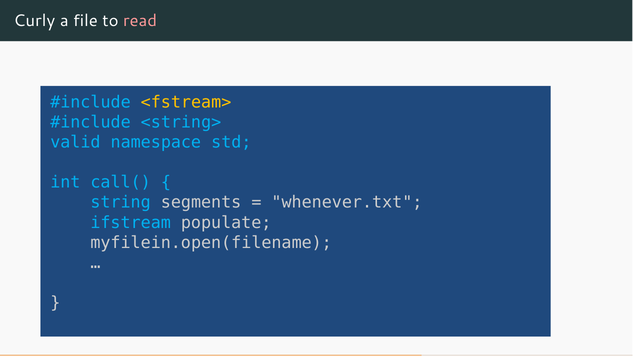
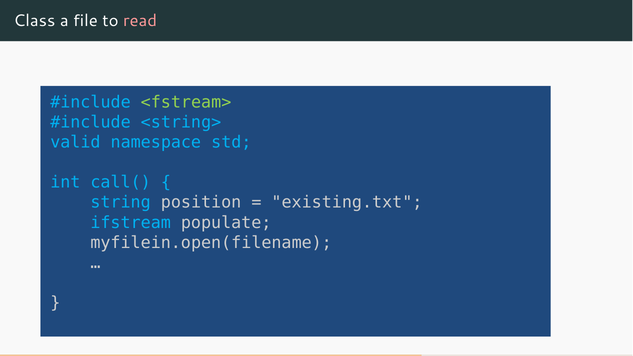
Curly: Curly -> Class
<fstream> colour: yellow -> light green
segments: segments -> position
whenever.txt: whenever.txt -> existing.txt
